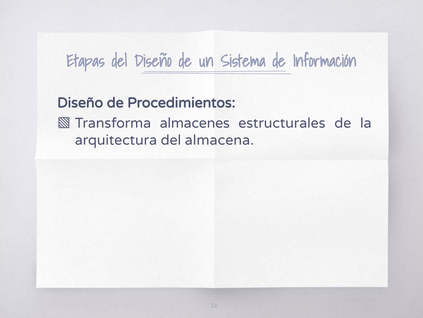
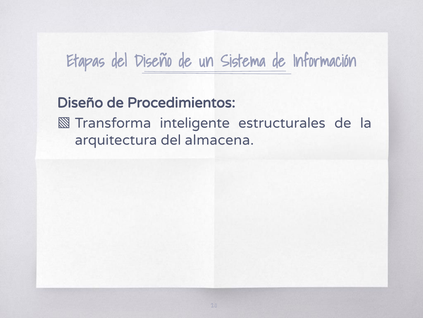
almacenes: almacenes -> inteligente
